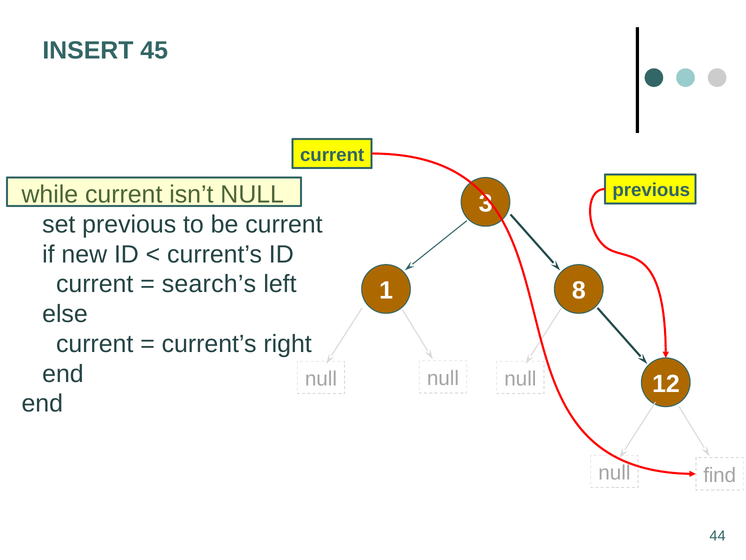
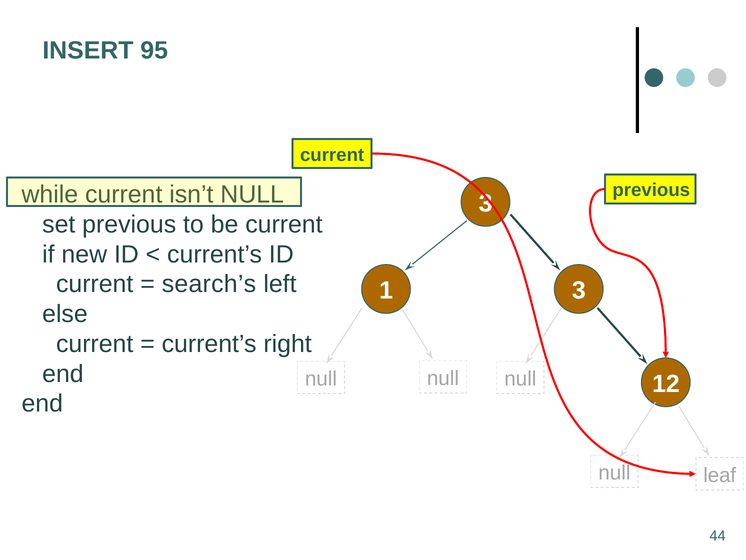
45: 45 -> 95
1 8: 8 -> 3
find: find -> leaf
